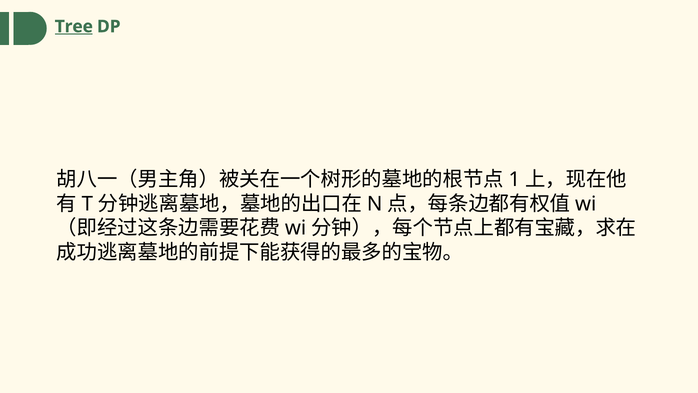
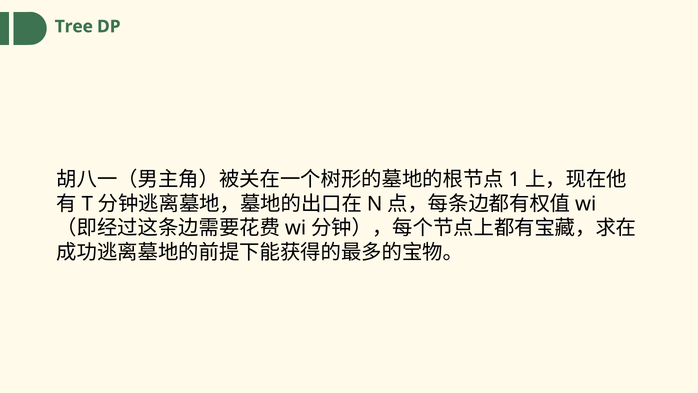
Tree underline: present -> none
